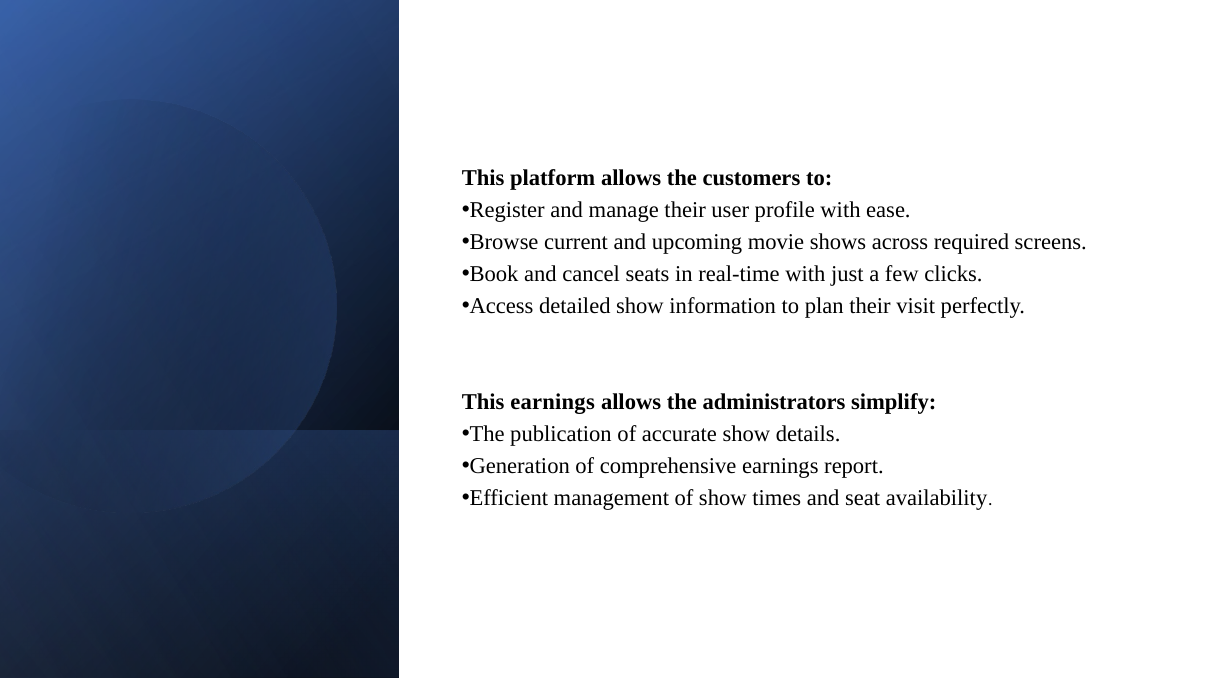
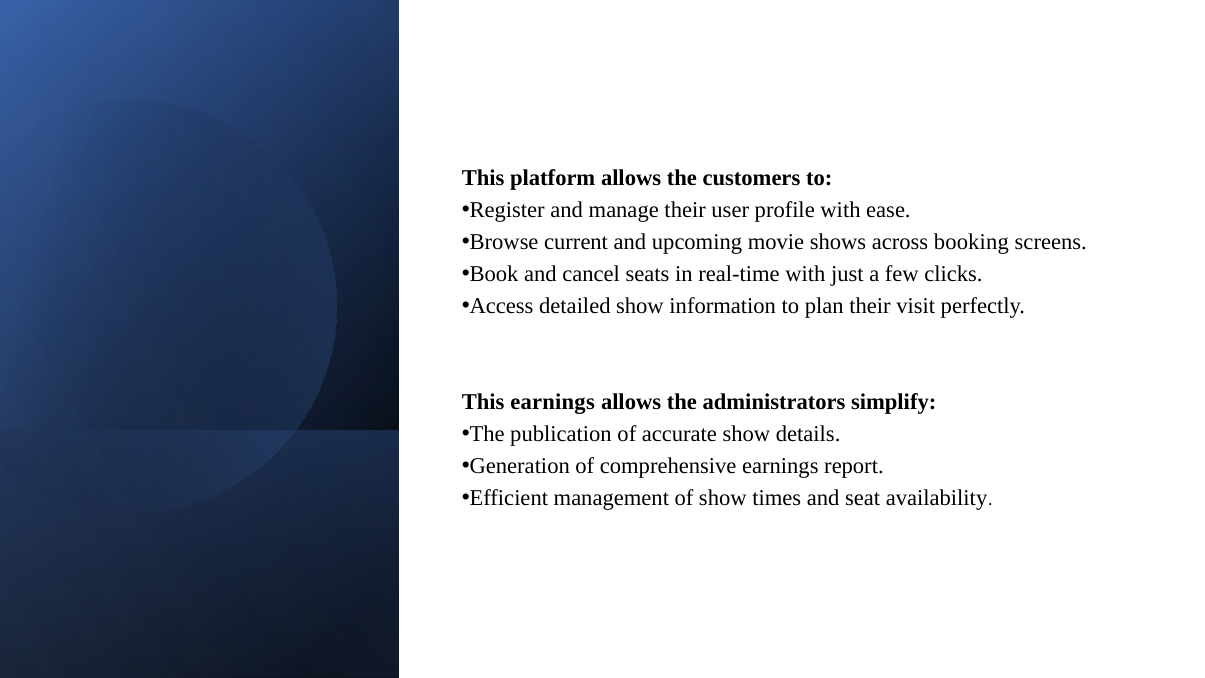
required: required -> booking
